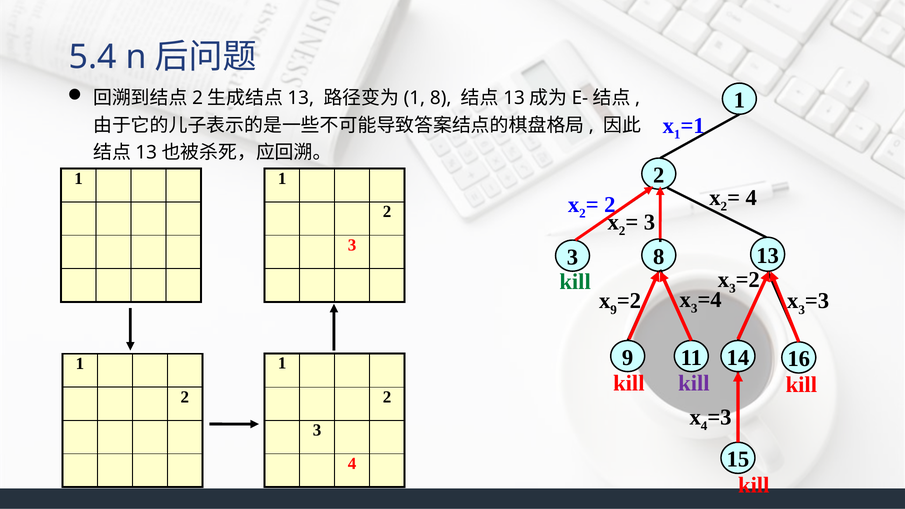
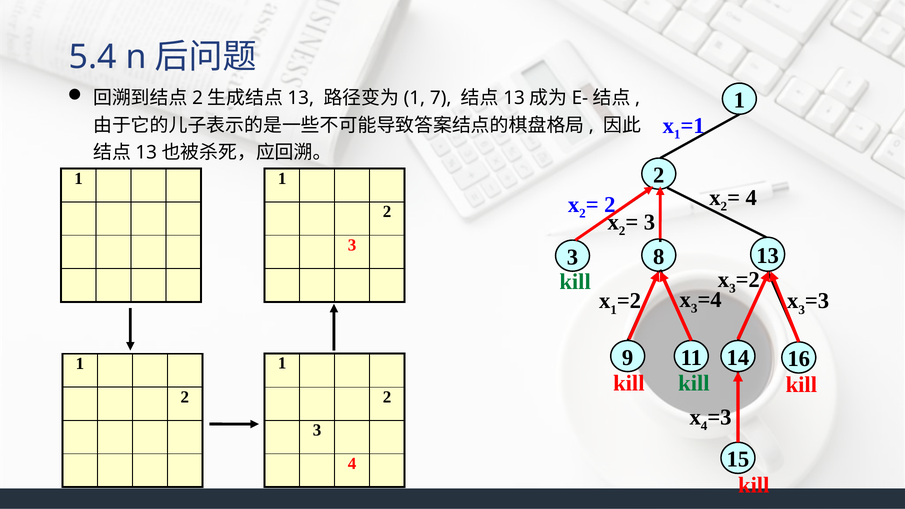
1 8: 8 -> 7
9 at (614, 310): 9 -> 1
kill at (694, 383) colour: purple -> green
